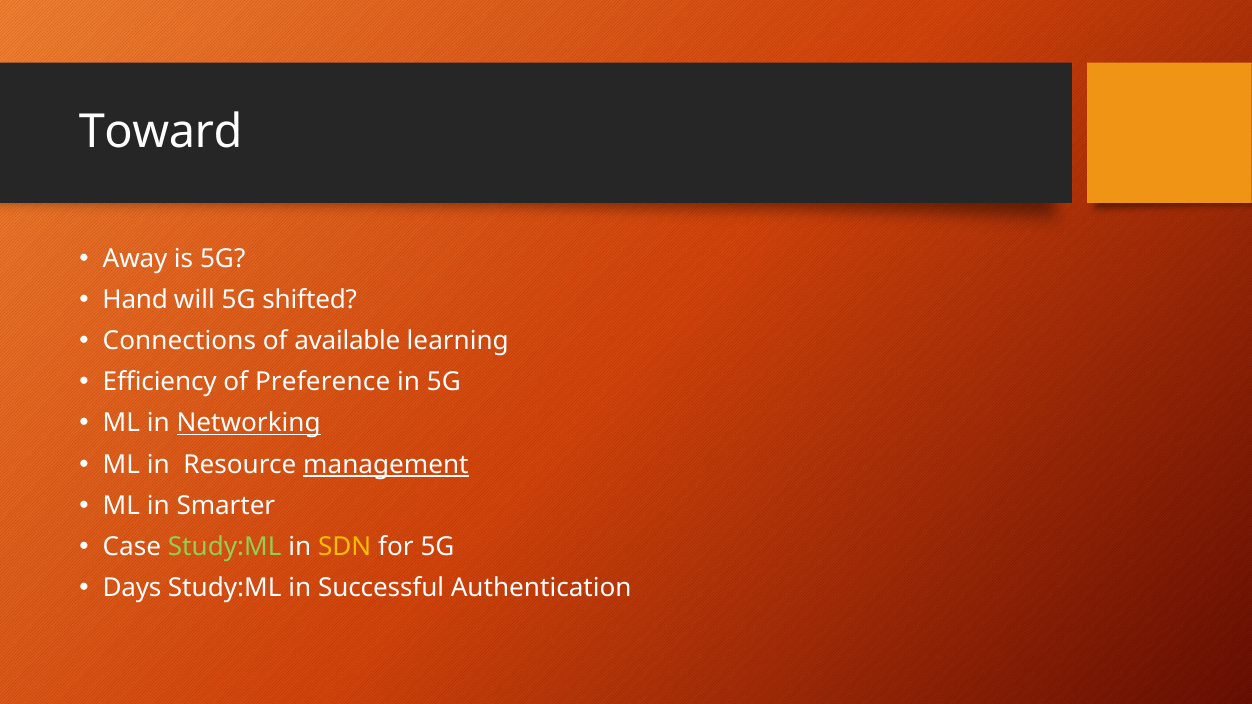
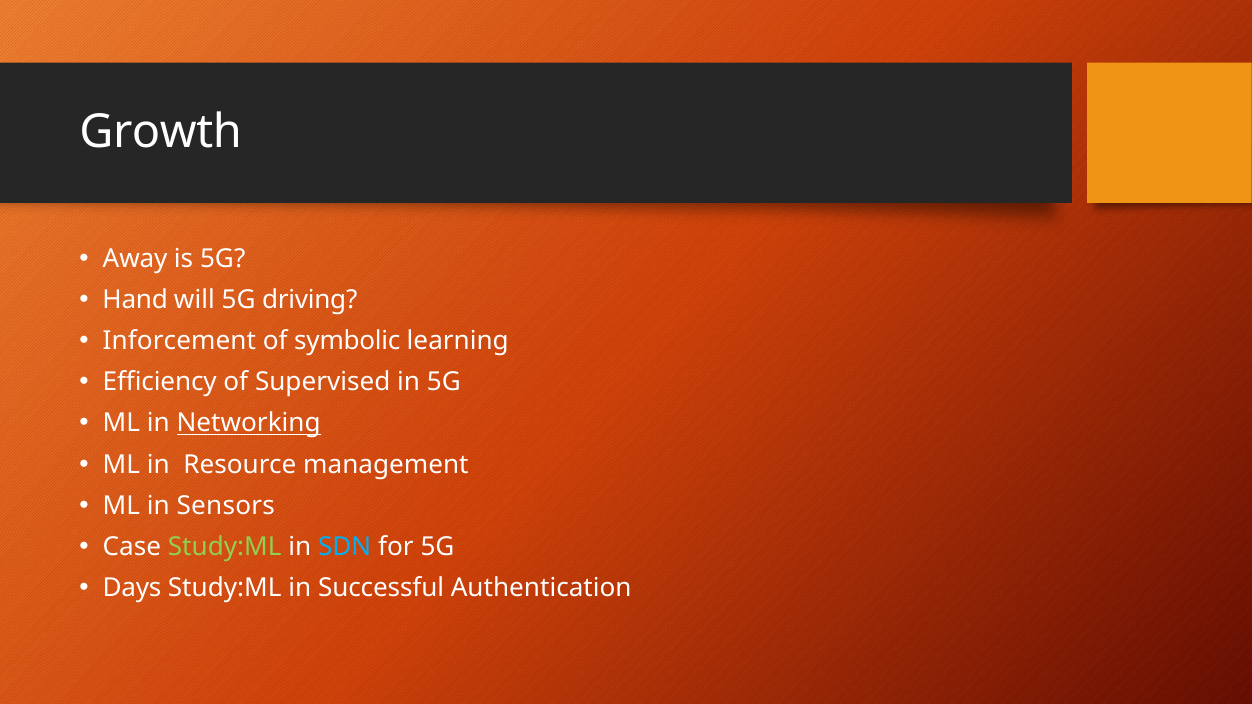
Toward: Toward -> Growth
shifted: shifted -> driving
Connections: Connections -> Inforcement
available: available -> symbolic
Preference: Preference -> Supervised
management underline: present -> none
Smarter: Smarter -> Sensors
SDN colour: yellow -> light blue
